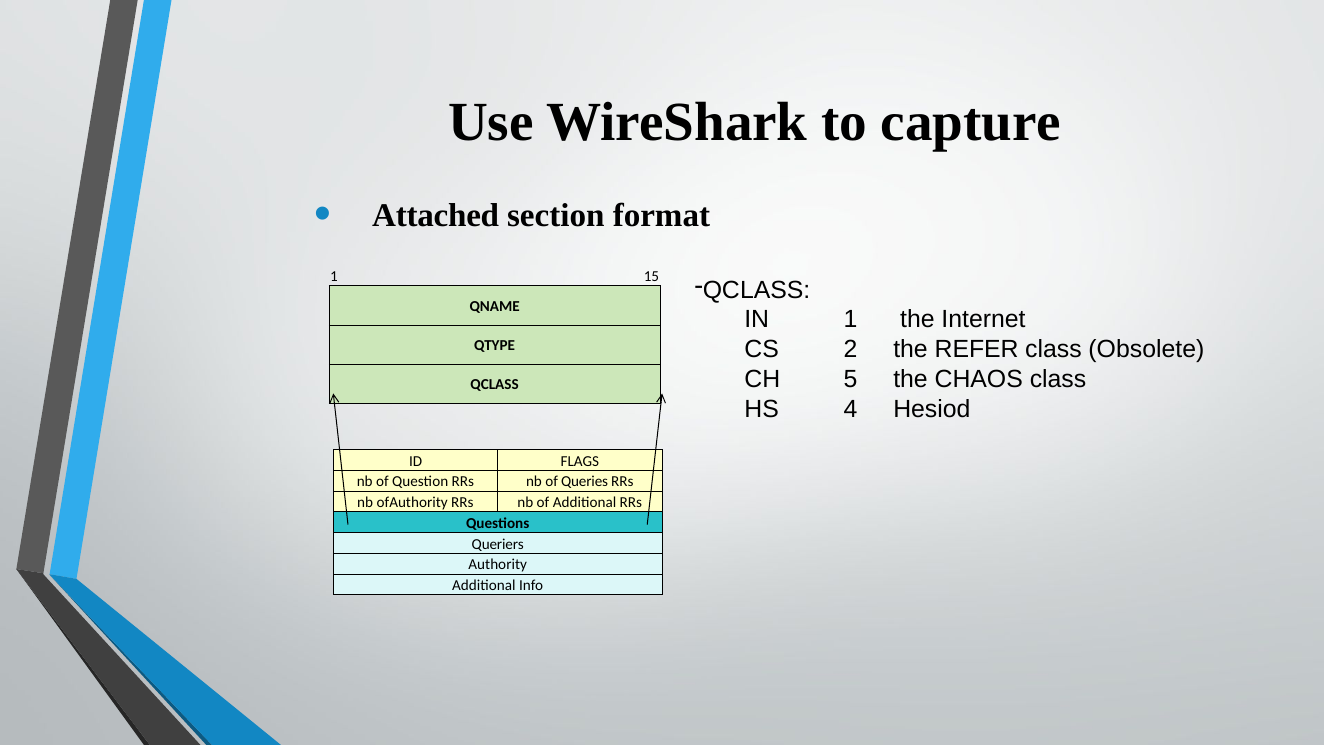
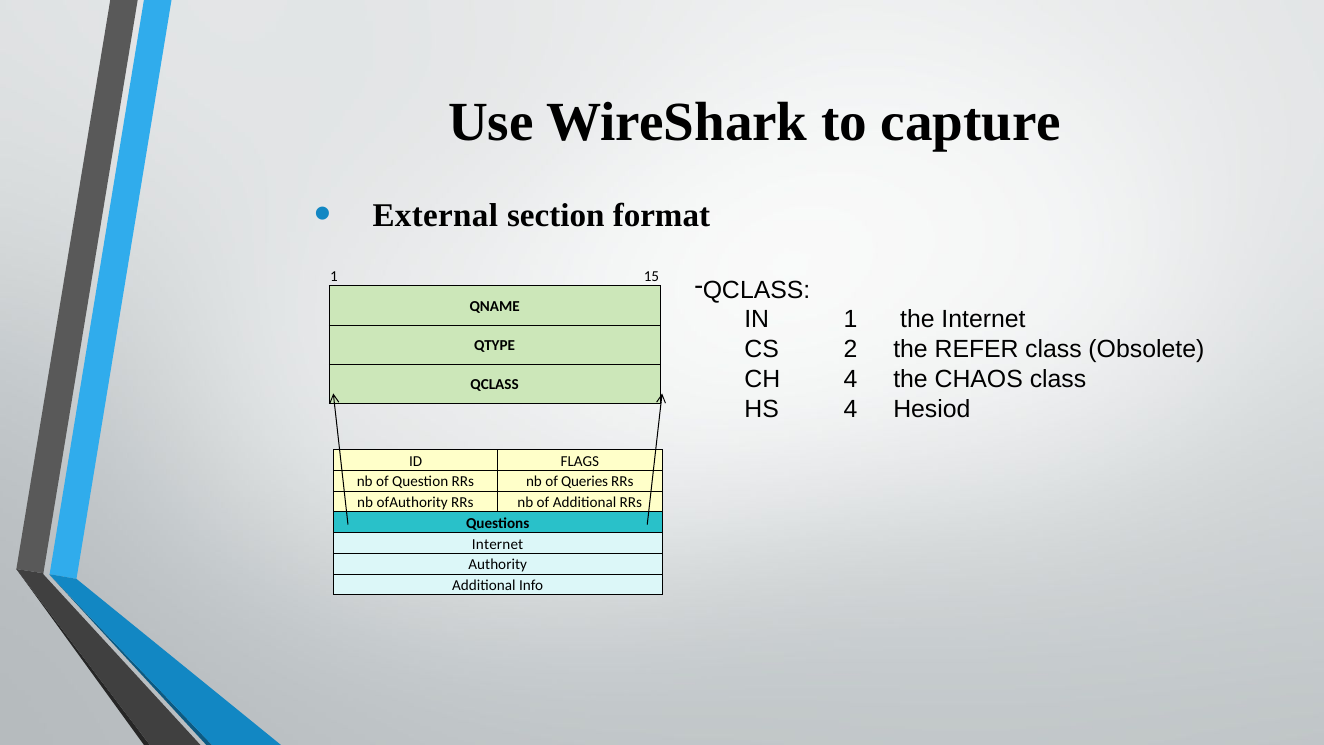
Attached: Attached -> External
CH 5: 5 -> 4
Queriers at (498, 544): Queriers -> Internet
